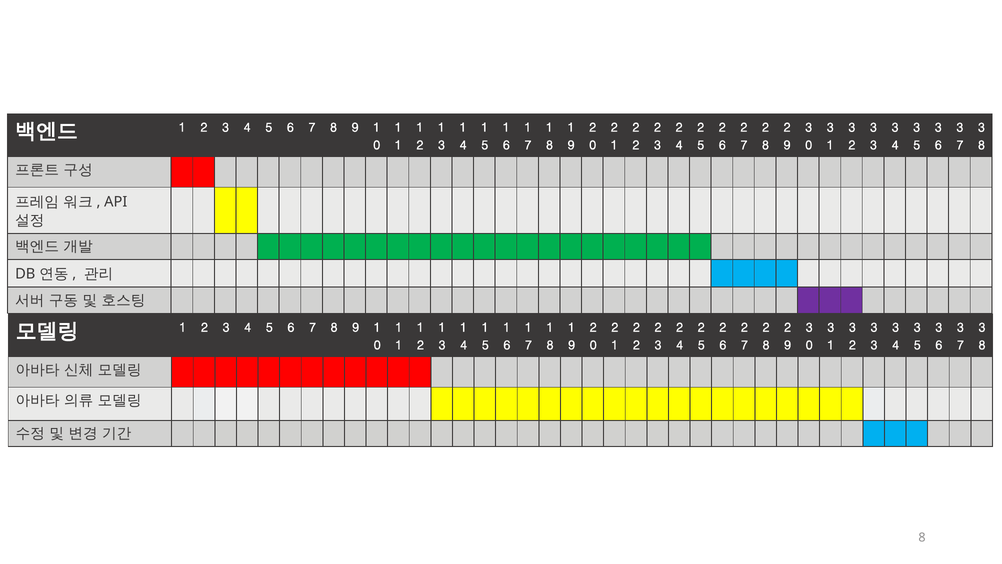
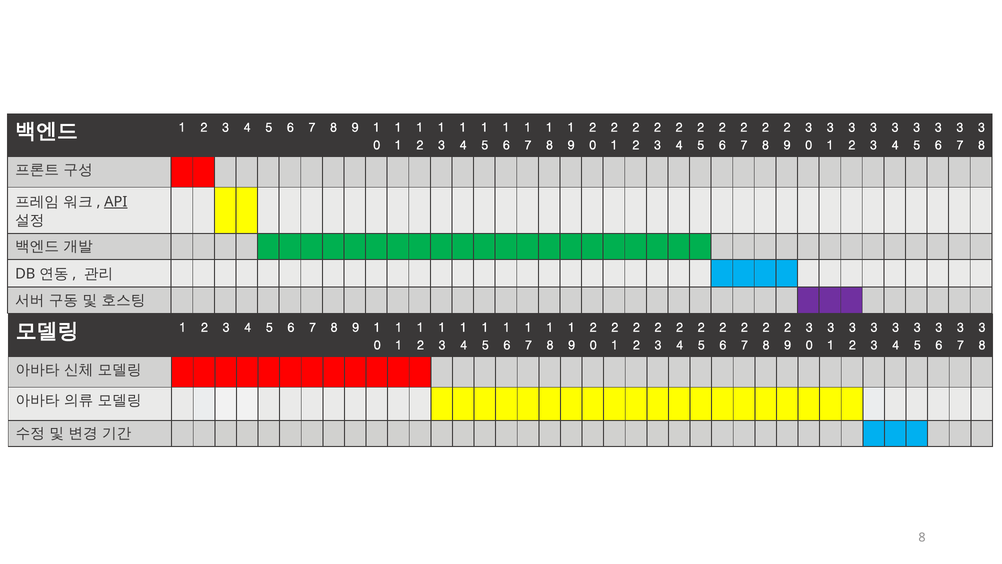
API underline: none -> present
